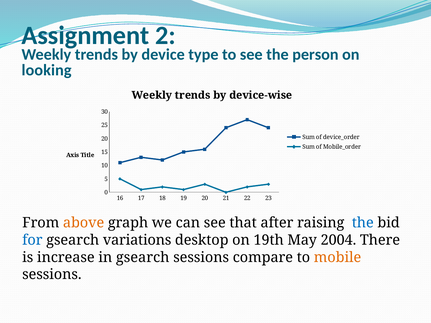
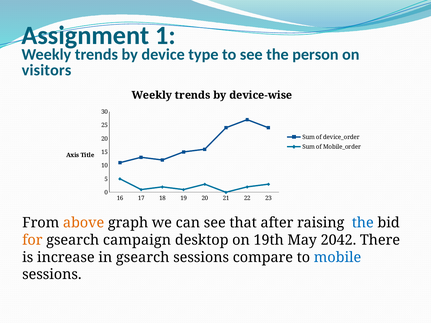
2: 2 -> 1
looking: looking -> visitors
for colour: blue -> orange
variations: variations -> campaign
2004: 2004 -> 2042
mobile colour: orange -> blue
